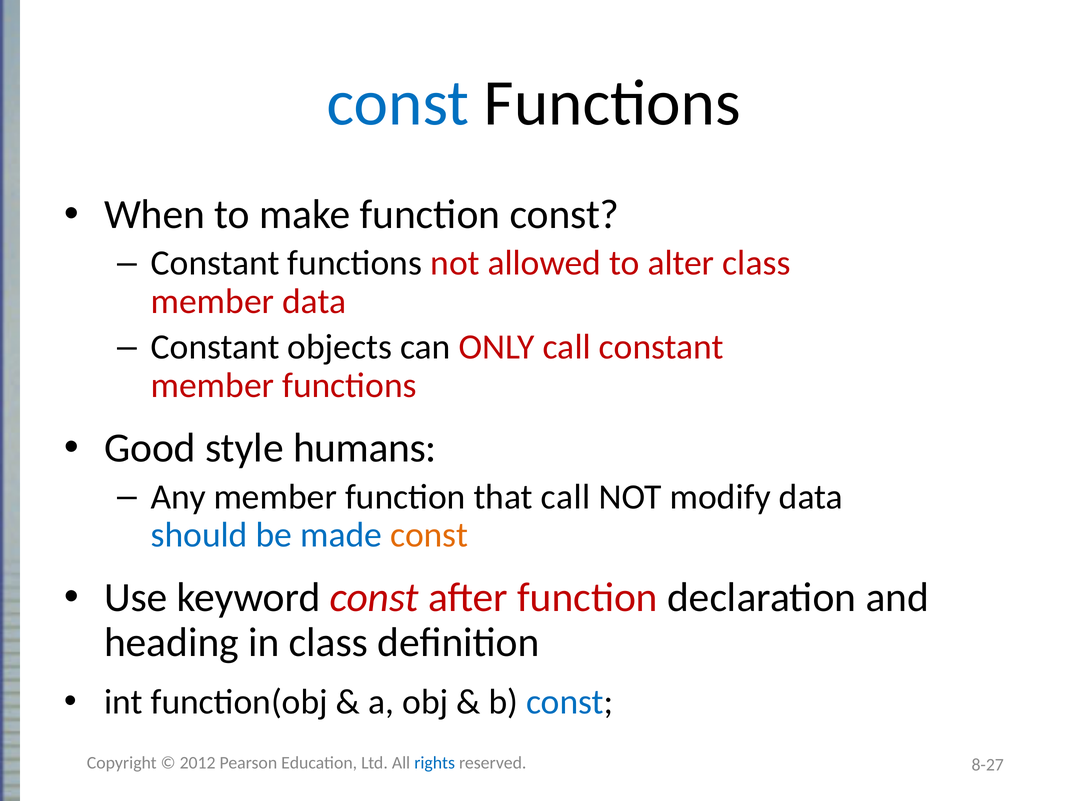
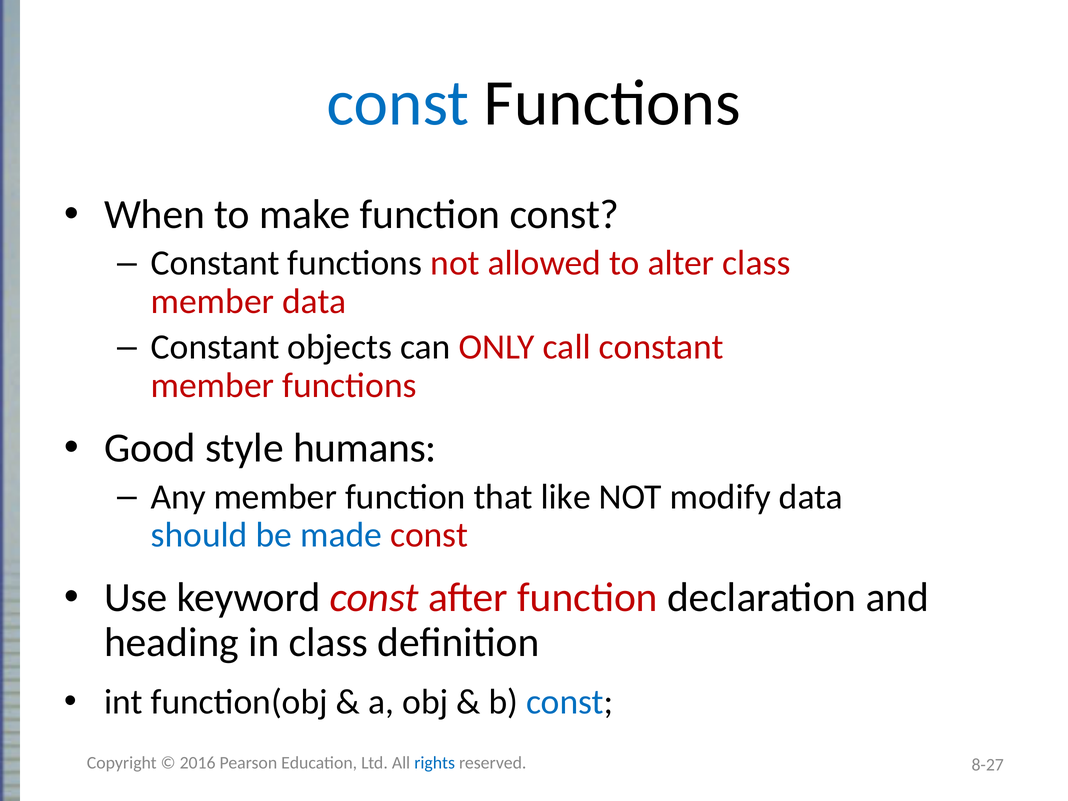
that call: call -> like
const at (429, 535) colour: orange -> red
2012: 2012 -> 2016
